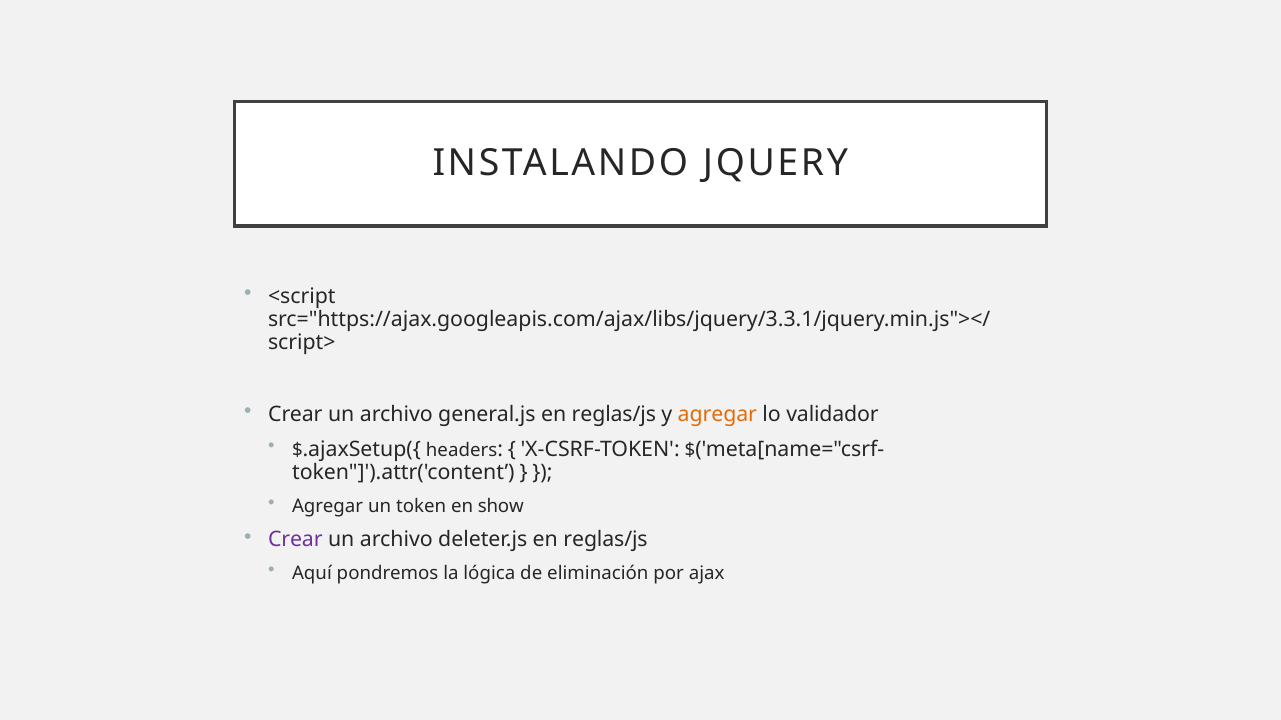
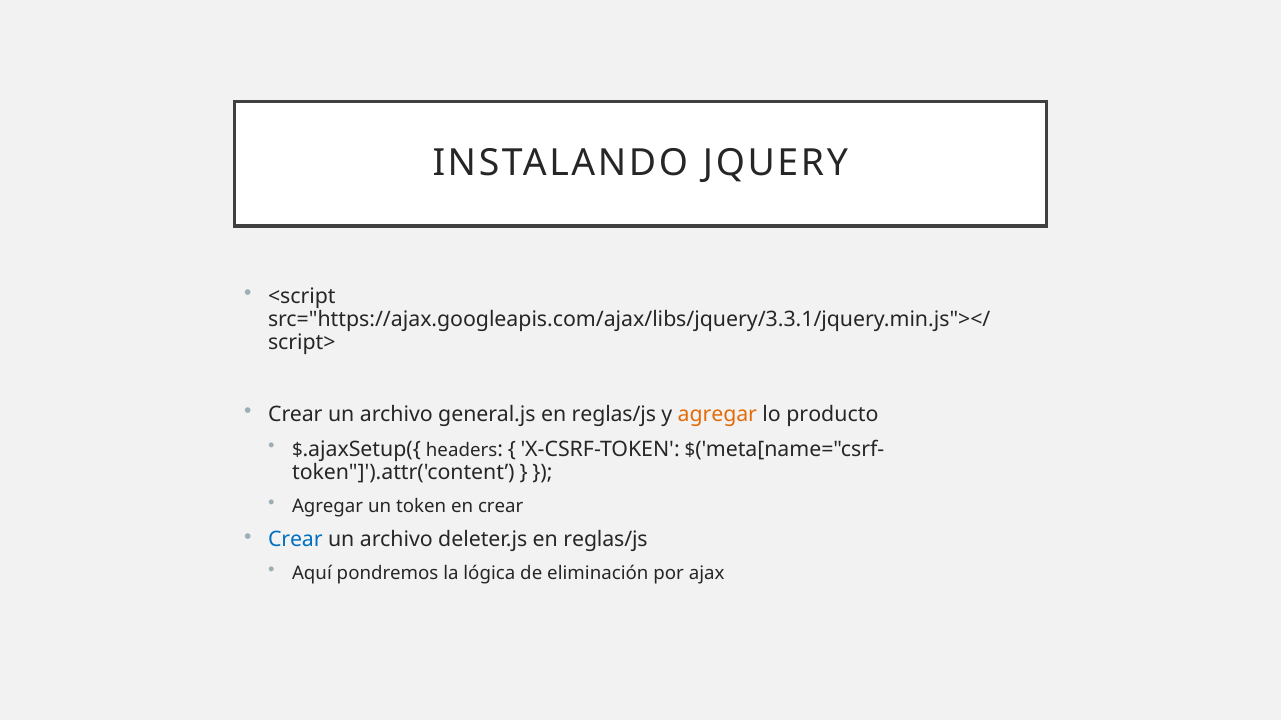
validador: validador -> producto
en show: show -> crear
Crear at (295, 540) colour: purple -> blue
